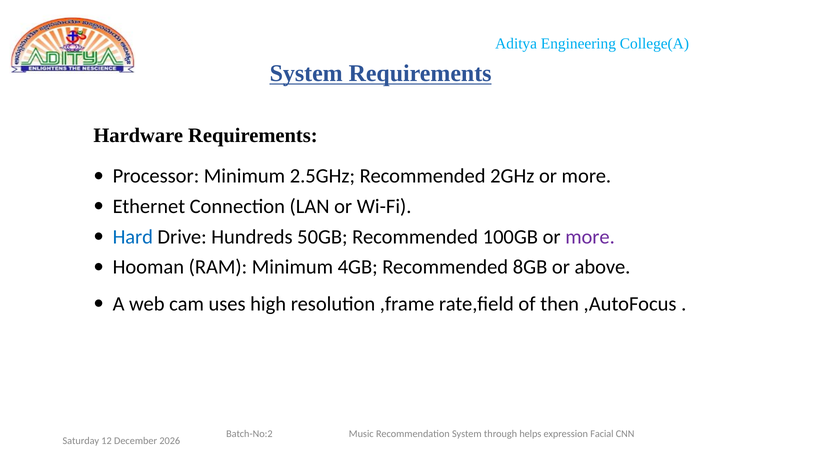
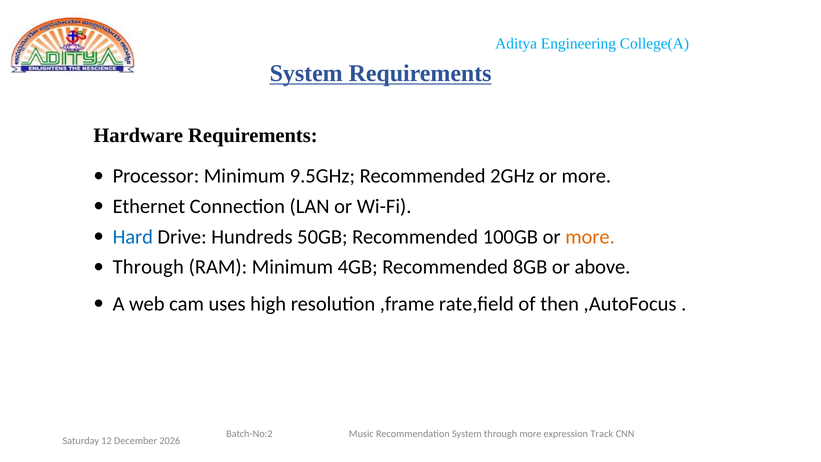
2.5GHz: 2.5GHz -> 9.5GHz
more at (590, 237) colour: purple -> orange
Hooman at (148, 267): Hooman -> Through
through helps: helps -> more
Facial: Facial -> Track
